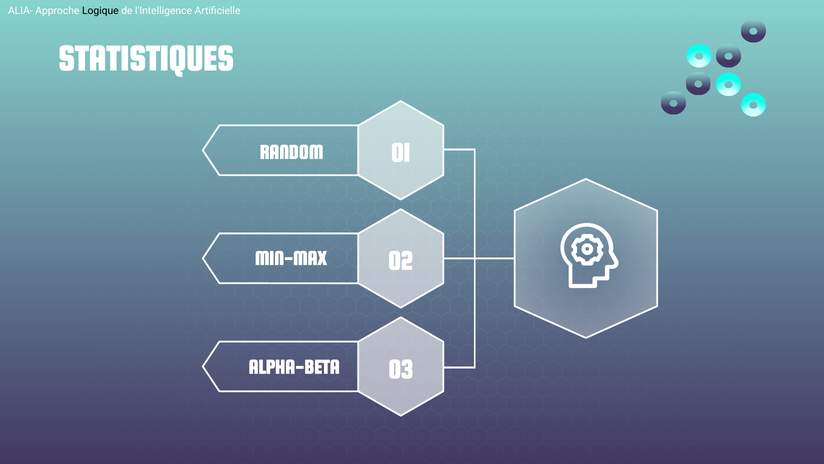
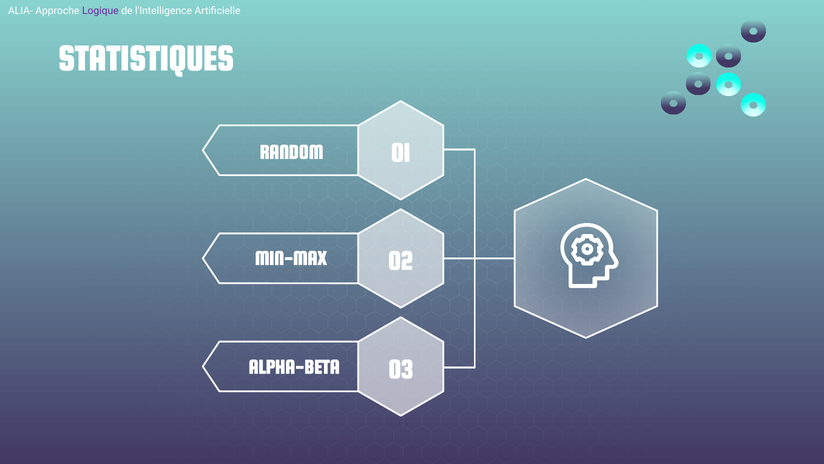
Logique colour: black -> purple
